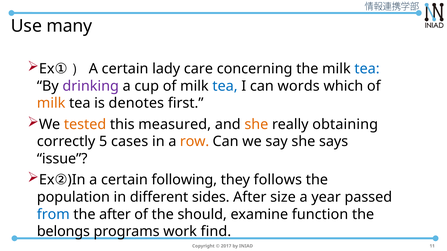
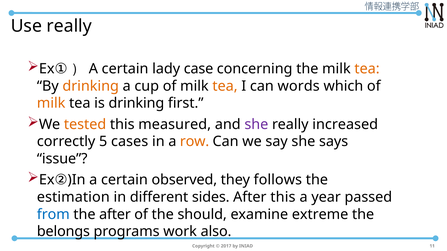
Use many: many -> really
care: care -> case
tea at (367, 69) colour: blue -> orange
drinking at (91, 86) colour: purple -> orange
tea at (225, 86) colour: blue -> orange
is denotes: denotes -> drinking
she at (256, 125) colour: orange -> purple
obtaining: obtaining -> increased
following: following -> observed
population: population -> estimation
After size: size -> this
function: function -> extreme
find: find -> also
